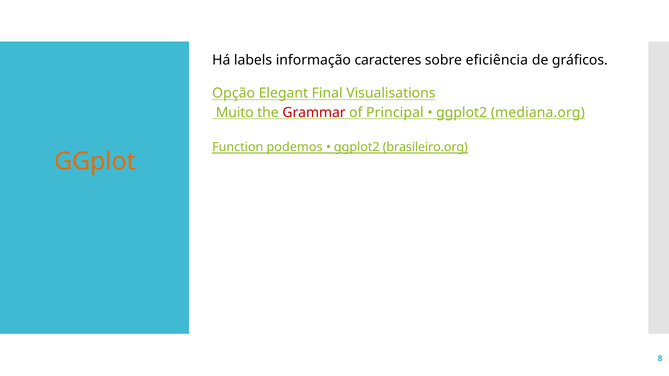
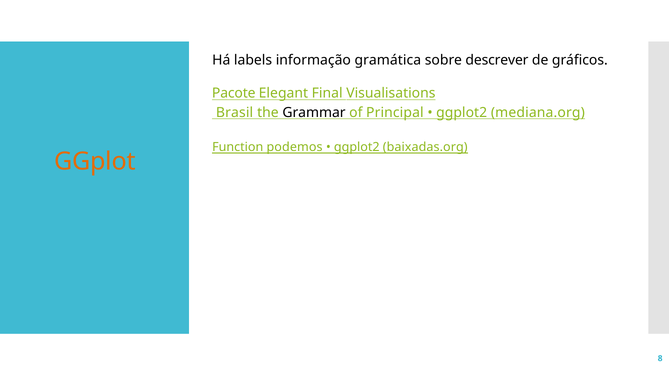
caracteres: caracteres -> gramática
eficiência: eficiência -> descrever
Opção: Opção -> Pacote
Muito: Muito -> Brasil
Grammar colour: red -> black
brasileiro.org: brasileiro.org -> baixadas.org
